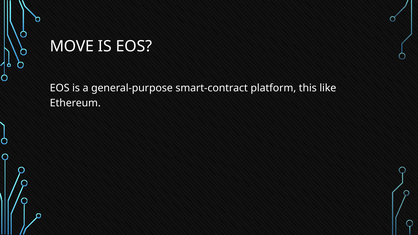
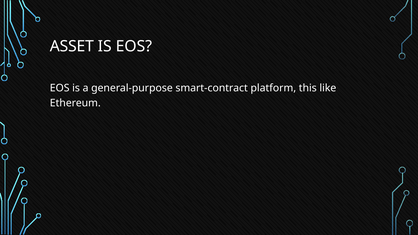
MOVE: MOVE -> ASSET
